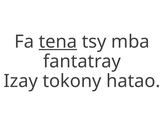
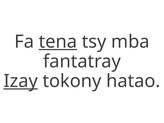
Izay underline: none -> present
